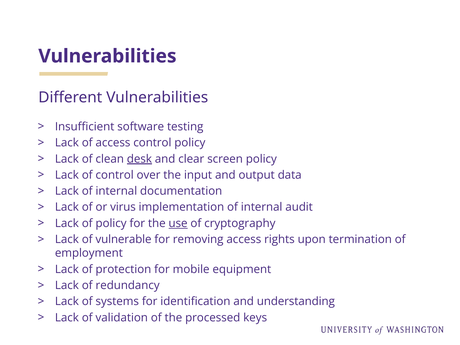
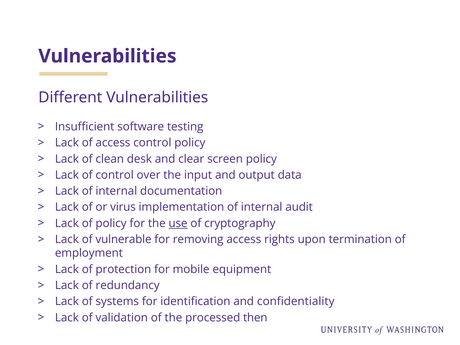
desk underline: present -> none
understanding: understanding -> confidentiality
keys: keys -> then
